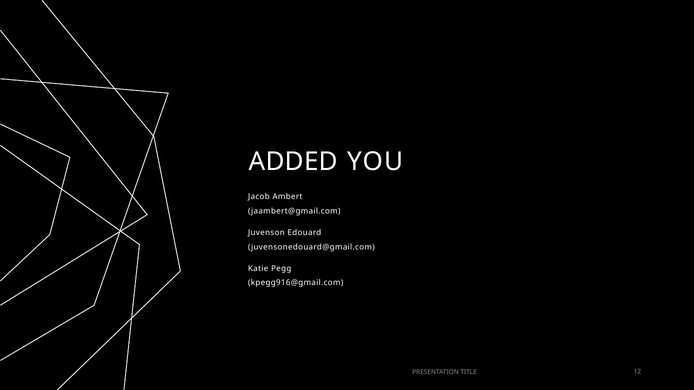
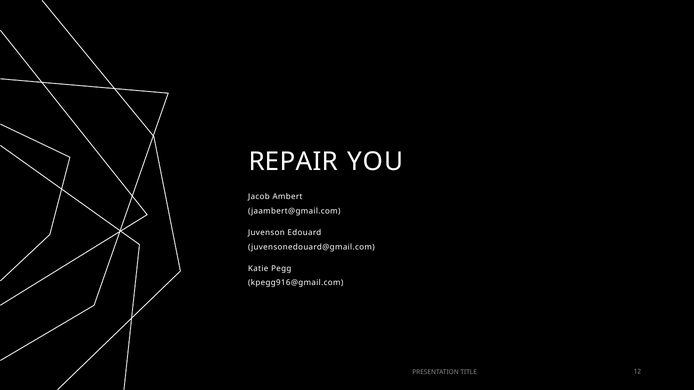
ADDED: ADDED -> REPAIR
